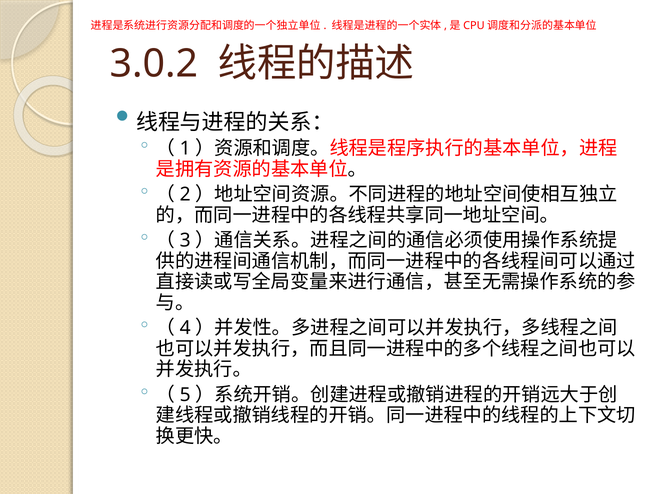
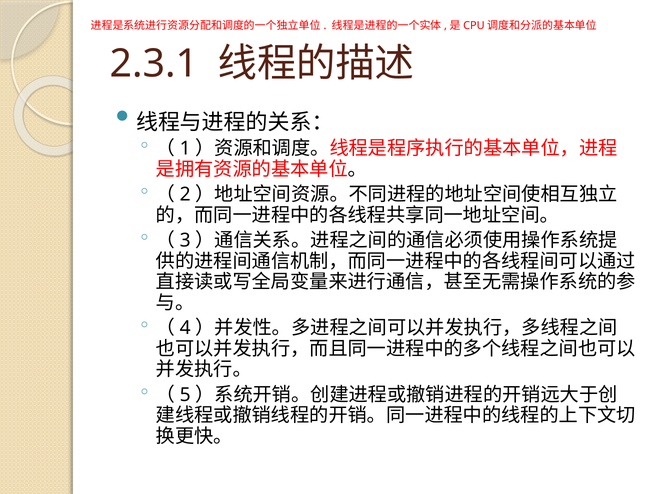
3.0.2: 3.0.2 -> 2.3.1
